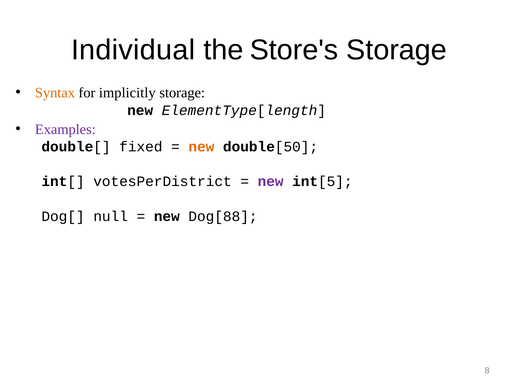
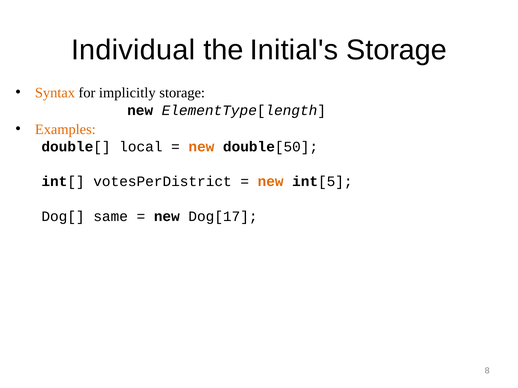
Store's: Store's -> Initial's
Examples colour: purple -> orange
fixed: fixed -> local
new at (271, 182) colour: purple -> orange
null: null -> same
Dog[88: Dog[88 -> Dog[17
